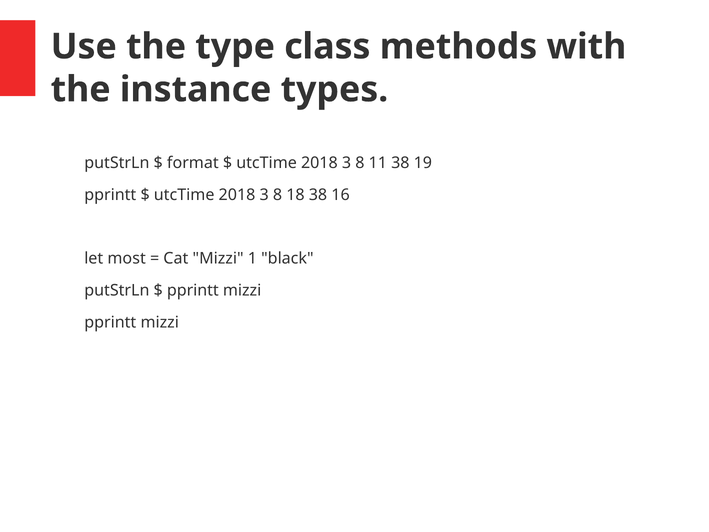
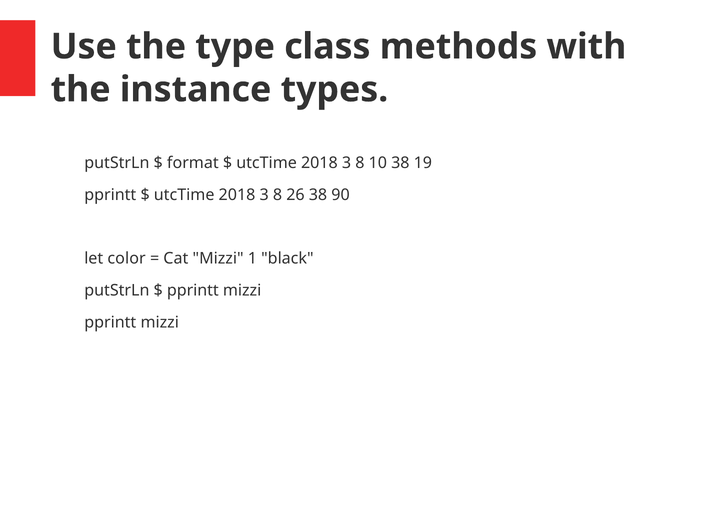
11: 11 -> 10
18: 18 -> 26
16: 16 -> 90
most: most -> color
